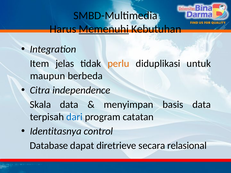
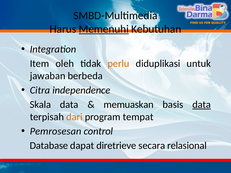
jelas: jelas -> oleh
maupun: maupun -> jawaban
menyimpan: menyimpan -> memuaskan
data at (202, 105) underline: none -> present
dari colour: blue -> orange
catatan: catatan -> tempat
Identitasnya: Identitasnya -> Pemrosesan
